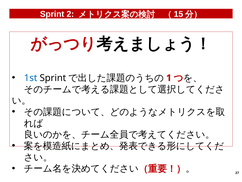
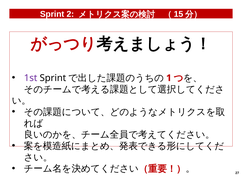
1st colour: blue -> purple
